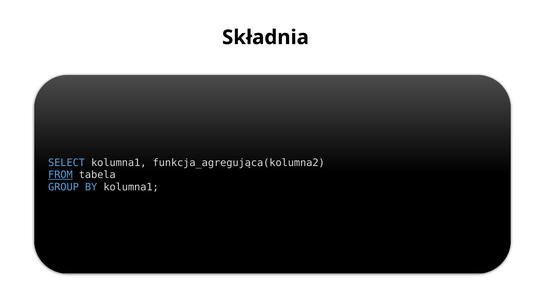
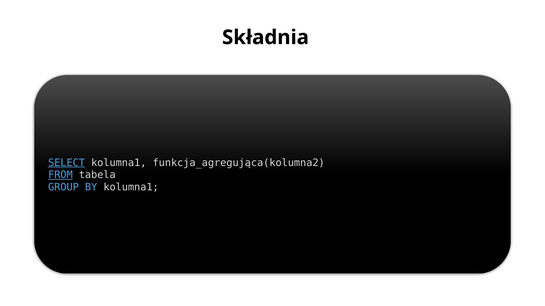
SELECT underline: none -> present
